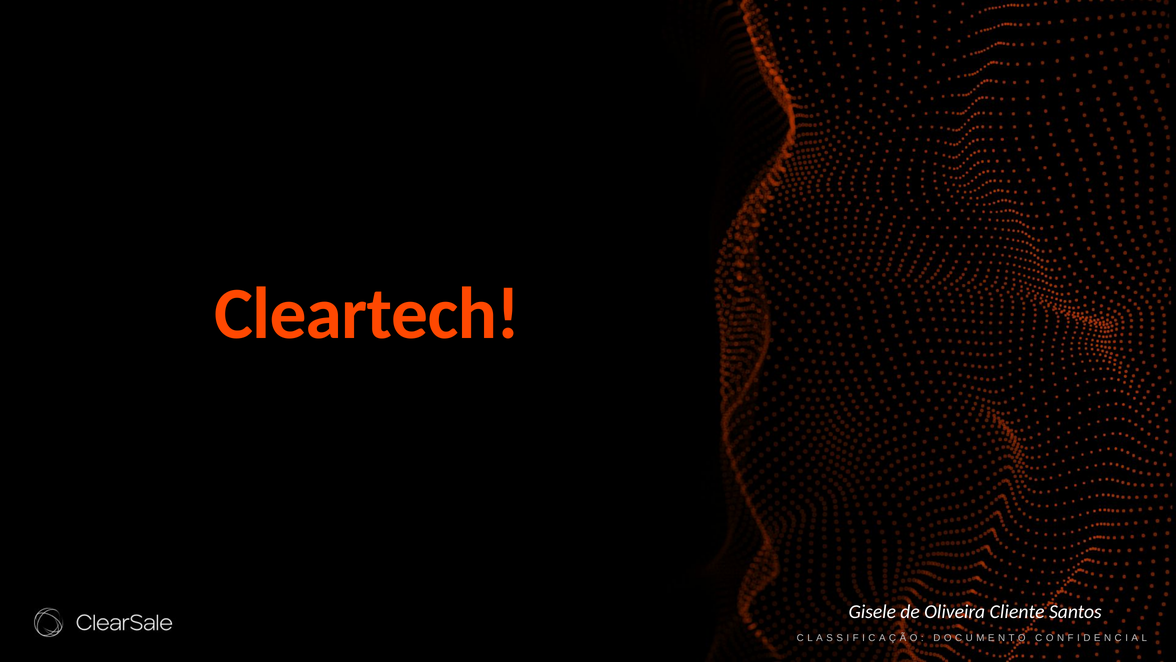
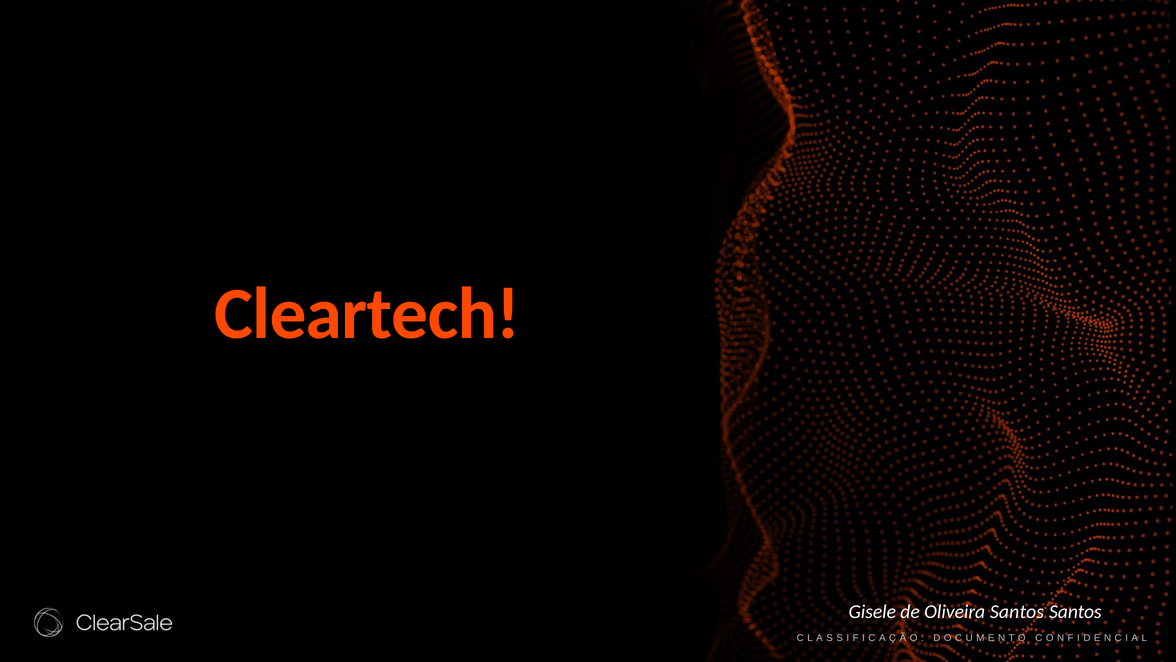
Oliveira Cliente: Cliente -> Santos
